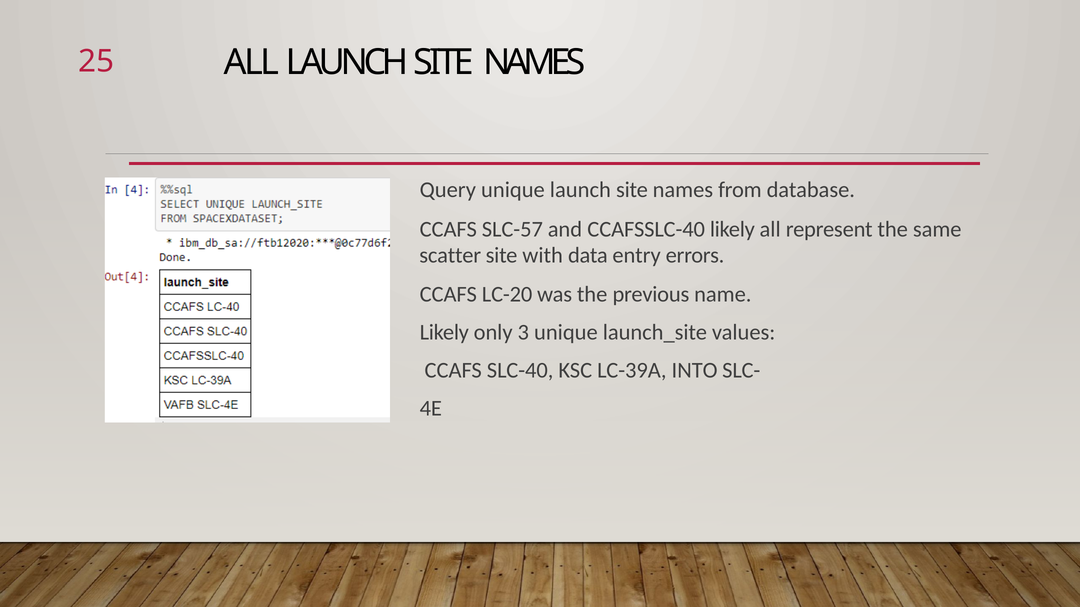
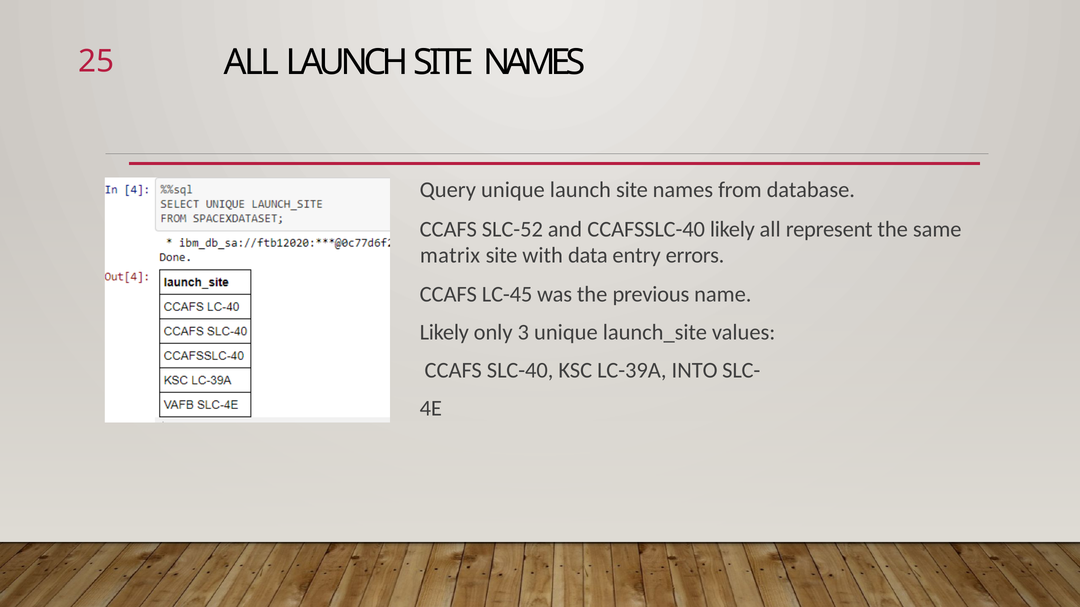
SLC-57: SLC-57 -> SLC-52
scatter: scatter -> matrix
LC-20: LC-20 -> LC-45
